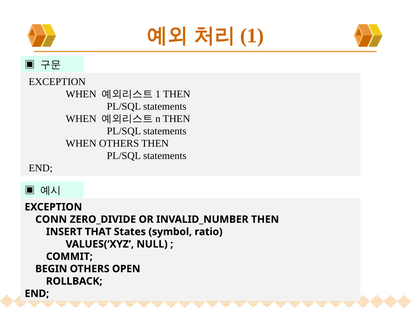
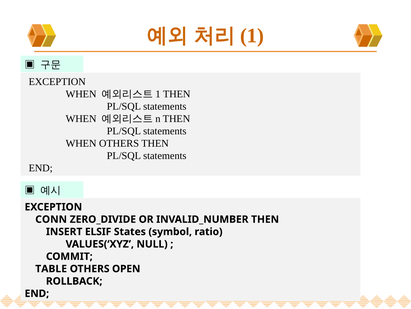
THAT: THAT -> ELSIF
BEGIN: BEGIN -> TABLE
